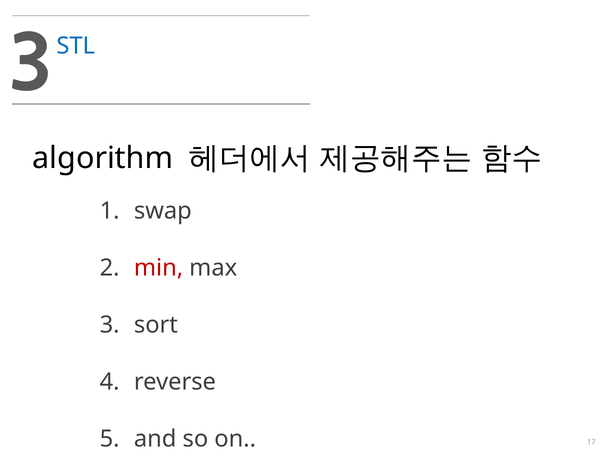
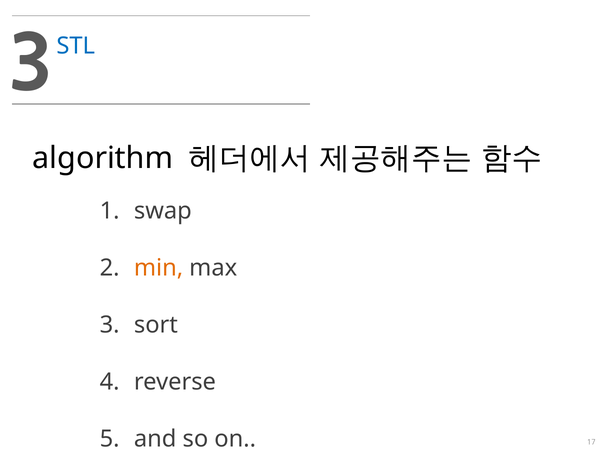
min colour: red -> orange
